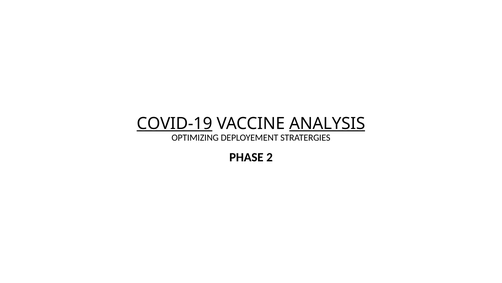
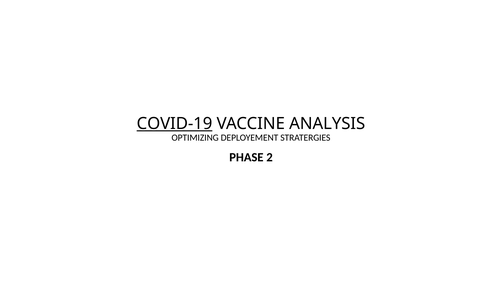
ANALYSIS underline: present -> none
